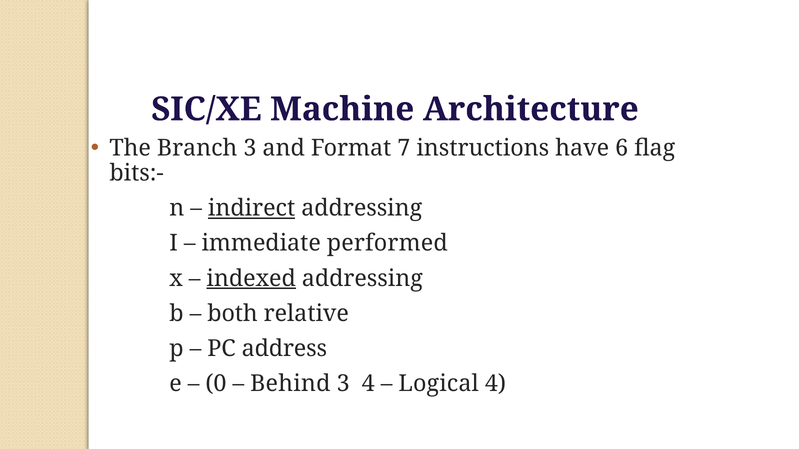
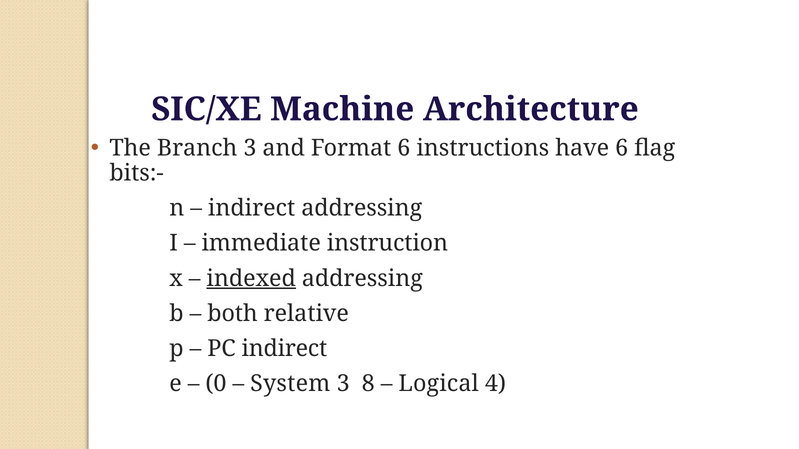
Format 7: 7 -> 6
indirect at (252, 208) underline: present -> none
performed: performed -> instruction
PC address: address -> indirect
Behind: Behind -> System
3 4: 4 -> 8
